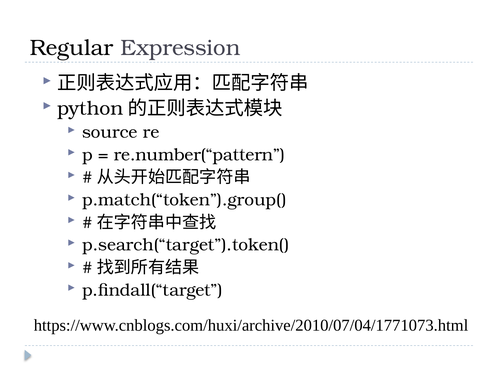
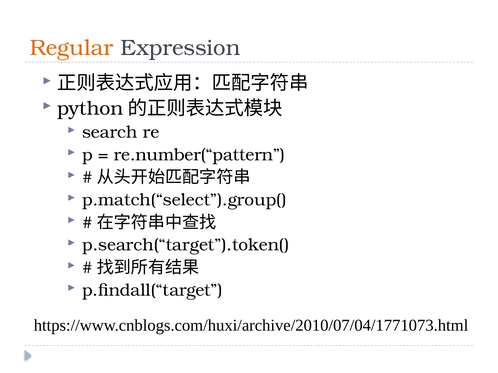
Regular colour: black -> orange
source: source -> search
p.match(“token”).group(: p.match(“token”).group( -> p.match(“select”).group(
